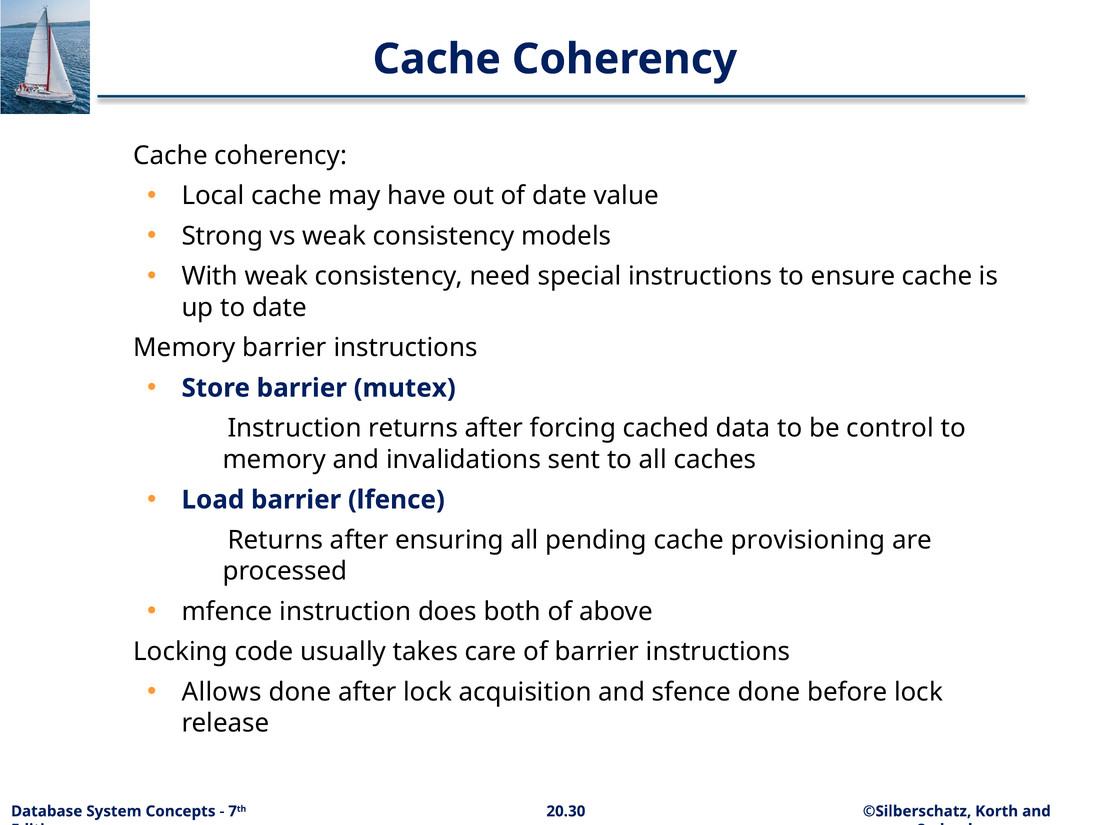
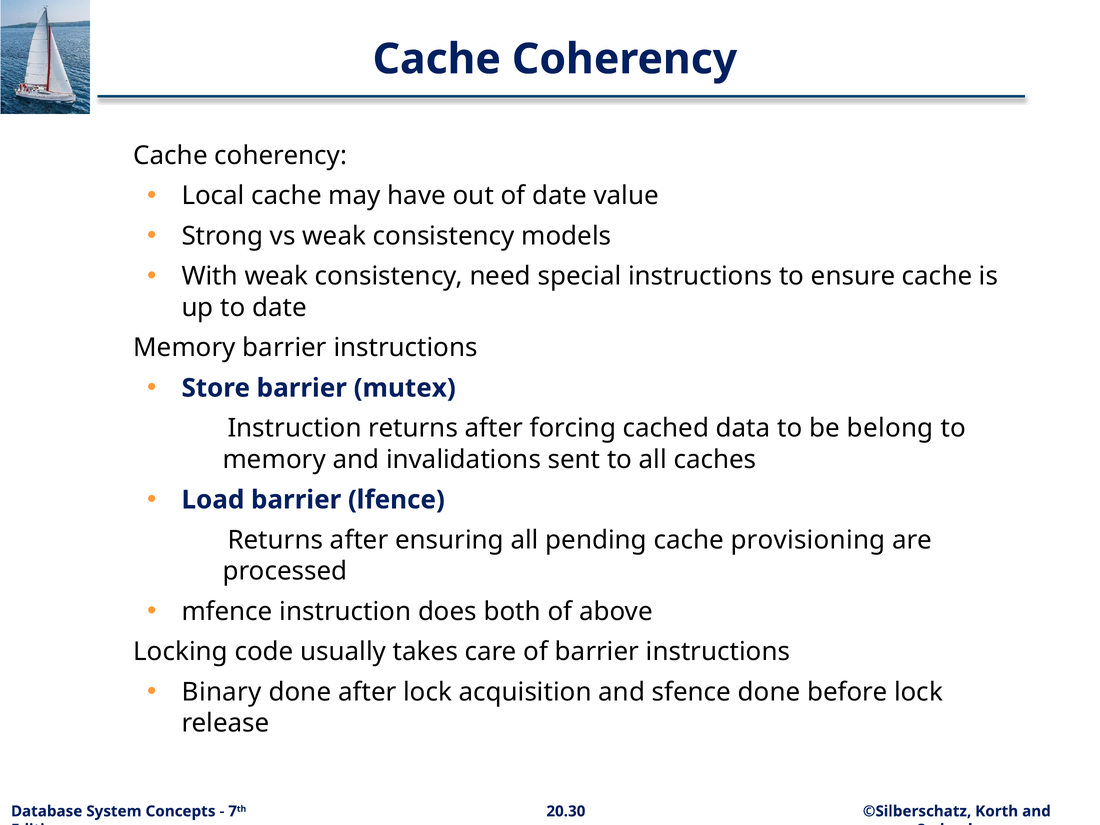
control: control -> belong
Allows: Allows -> Binary
